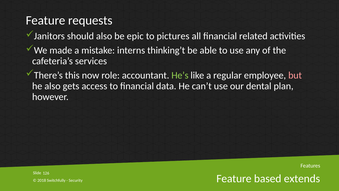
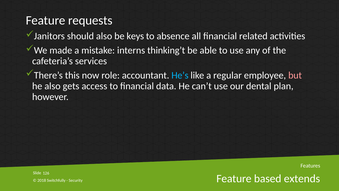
epic: epic -> keys
pictures: pictures -> absence
He’s colour: light green -> light blue
